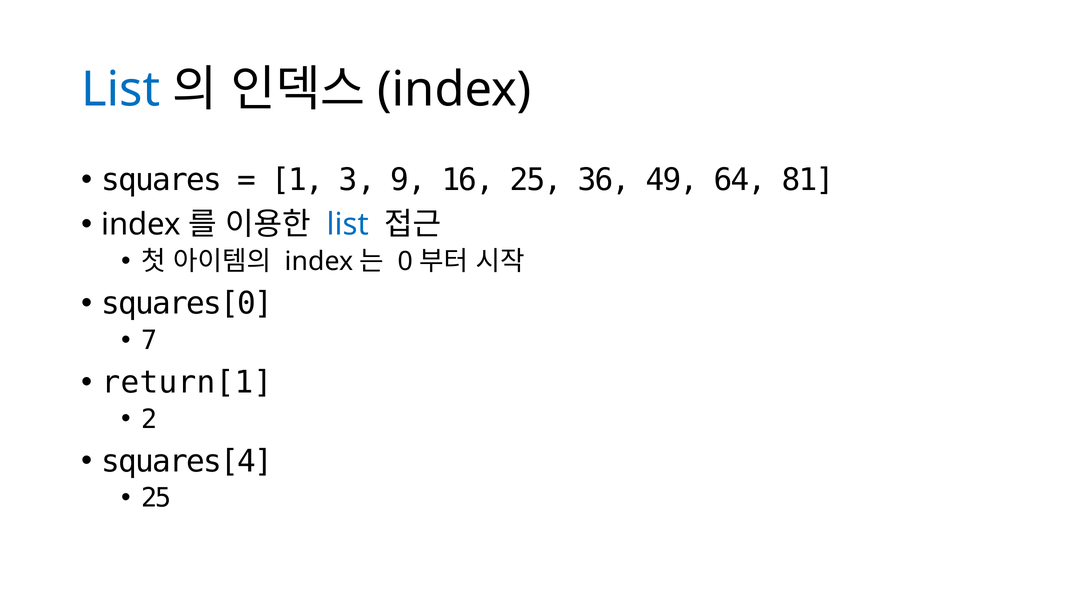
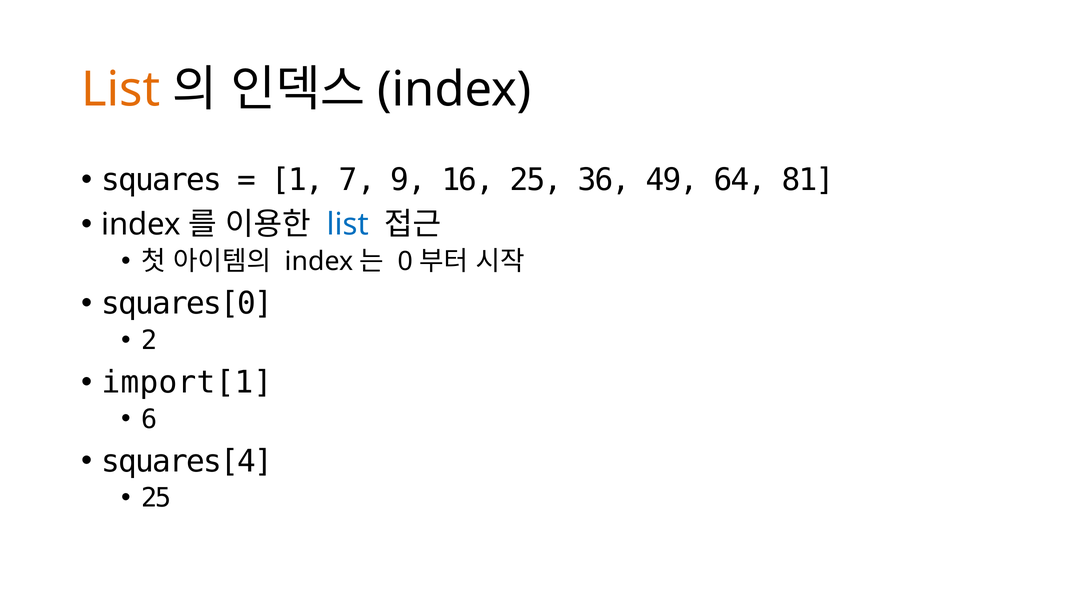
List at (121, 89) colour: blue -> orange
3: 3 -> 7
7: 7 -> 2
return[1: return[1 -> import[1
2: 2 -> 6
